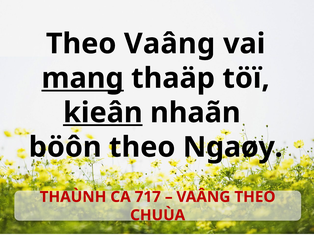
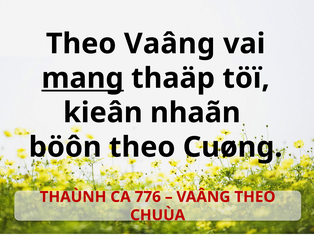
kieân underline: present -> none
Ngaøy: Ngaøy -> Cuøng
717: 717 -> 776
